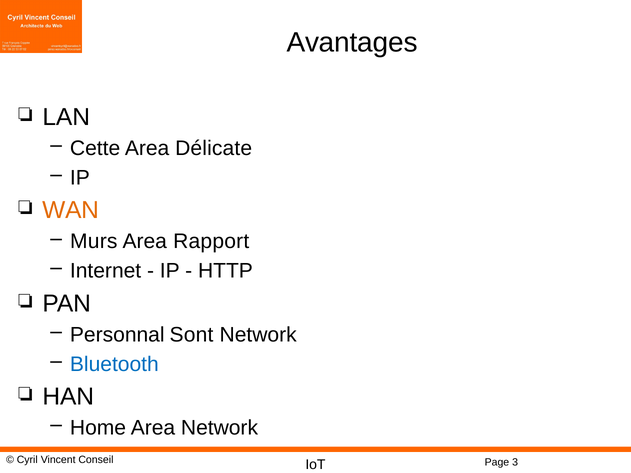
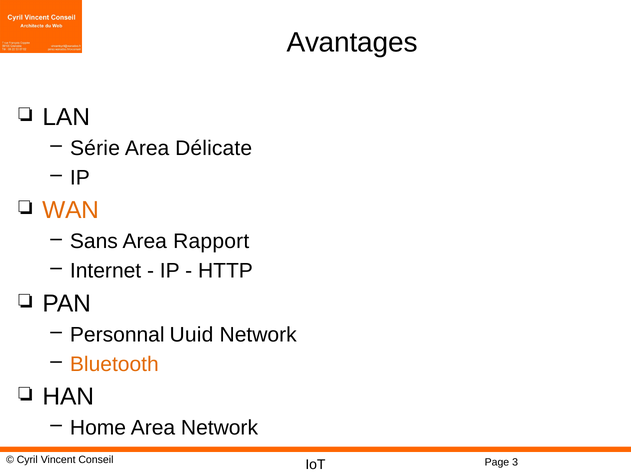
Cette: Cette -> Série
Murs: Murs -> Sans
Sont: Sont -> Uuid
Bluetooth colour: blue -> orange
